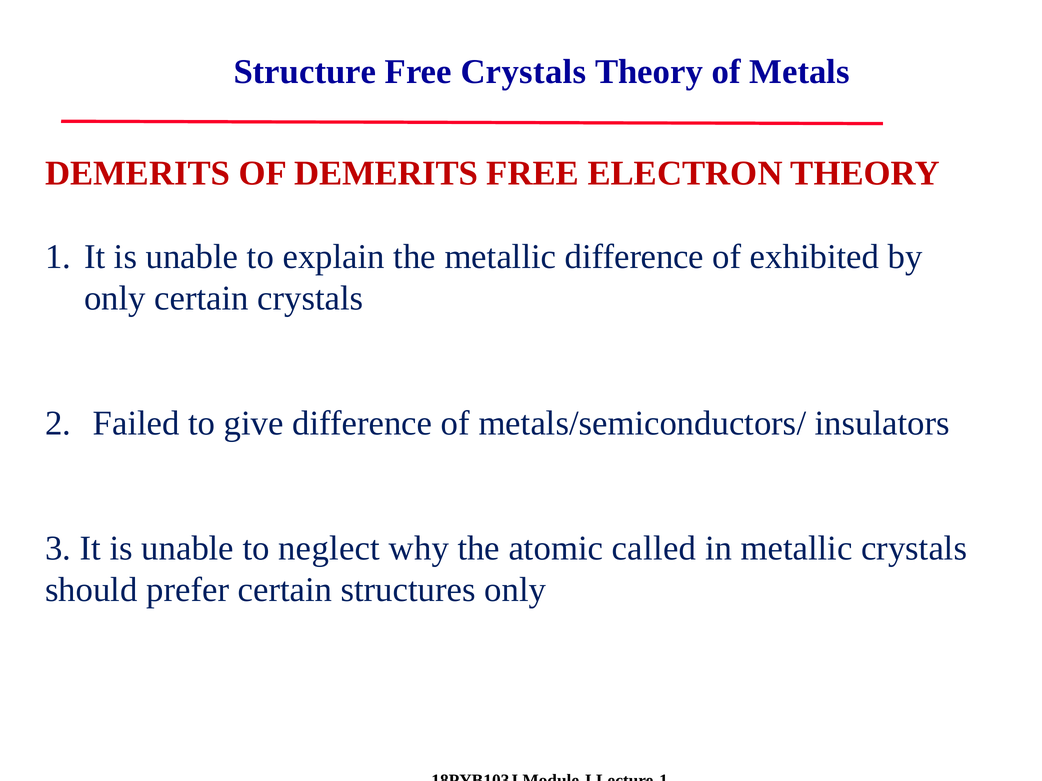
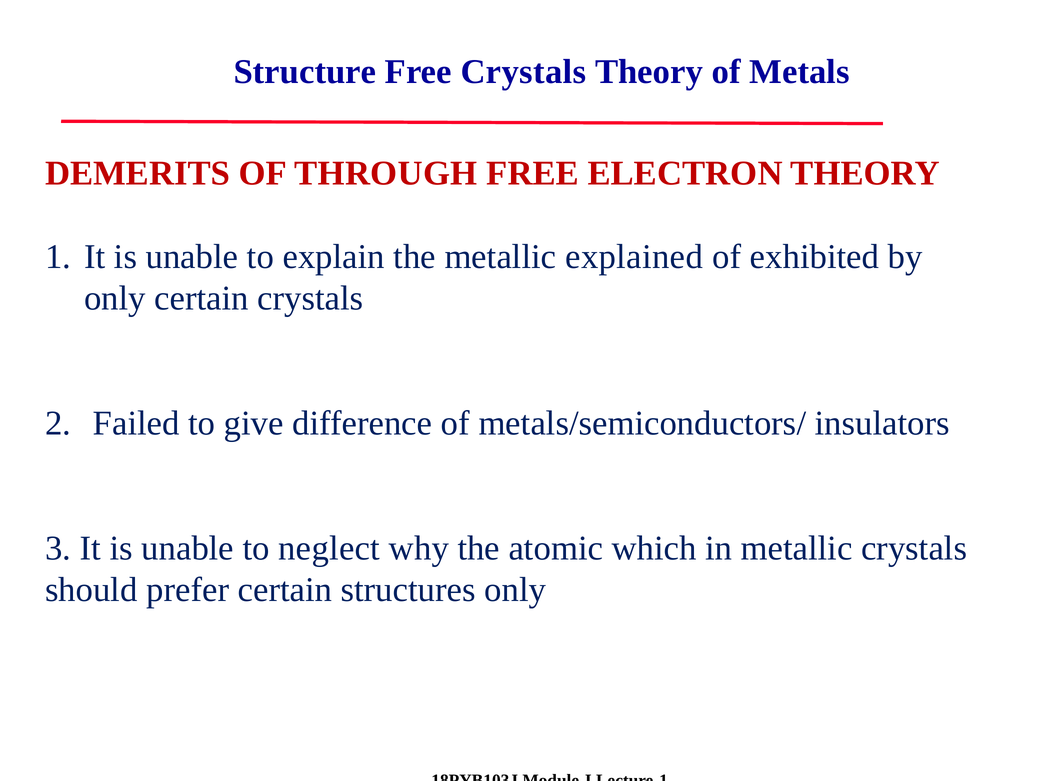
OF DEMERITS: DEMERITS -> THROUGH
metallic difference: difference -> explained
called: called -> which
